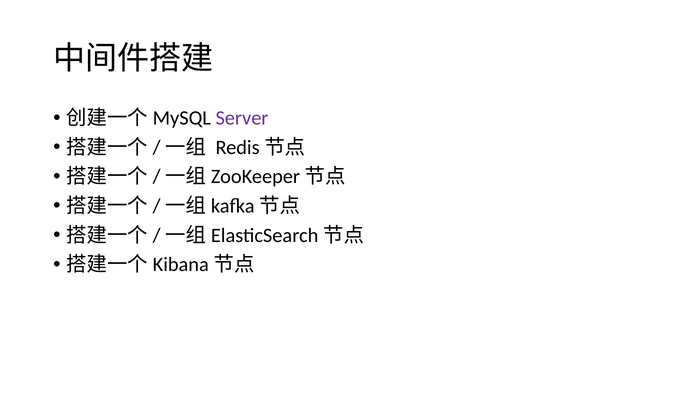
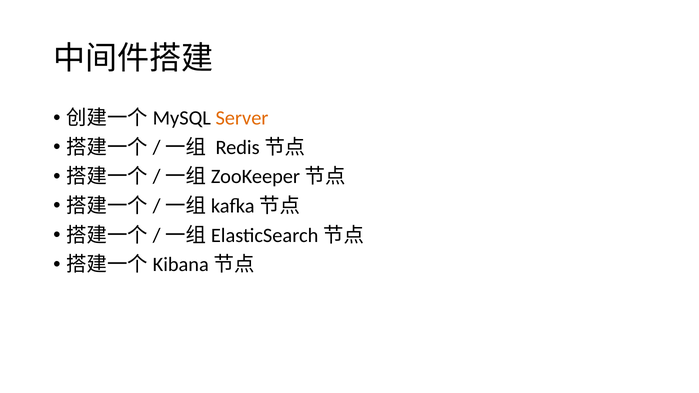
Server colour: purple -> orange
